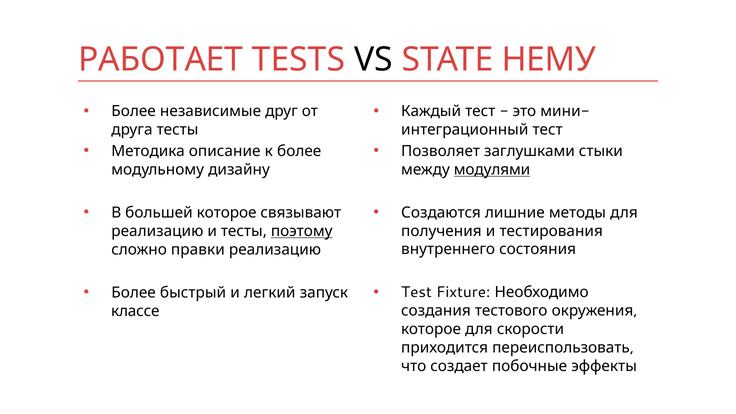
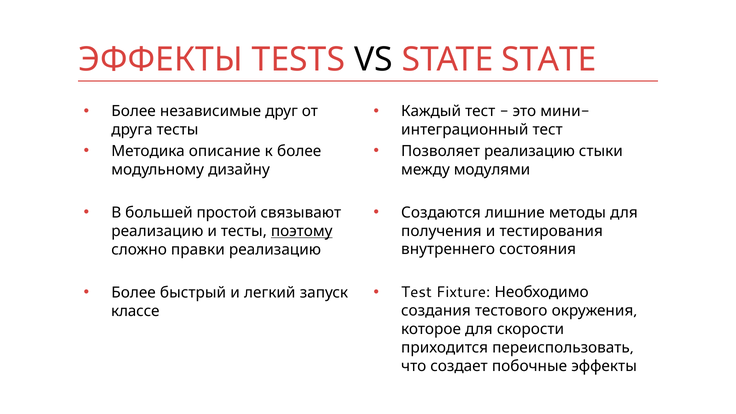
РАБОТАЕТ at (161, 59): РАБОТАЕТ -> ЭФФЕКТЫ
STATE НЕМУ: НЕМУ -> STATE
Позволяет заглушками: заглушками -> реализацию
модулями underline: present -> none
большей которое: которое -> простой
